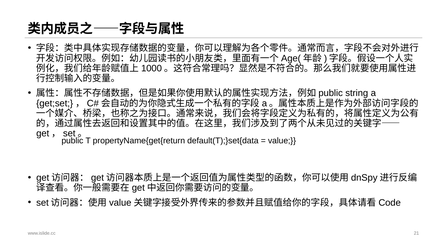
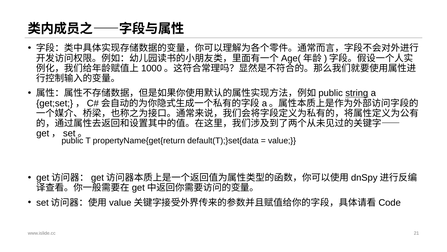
string underline: none -> present
